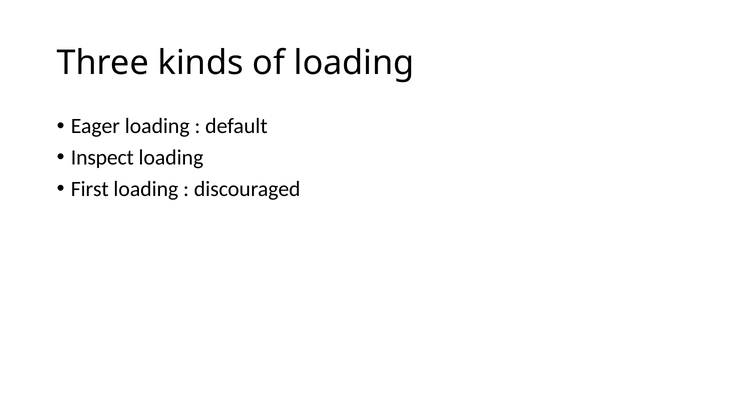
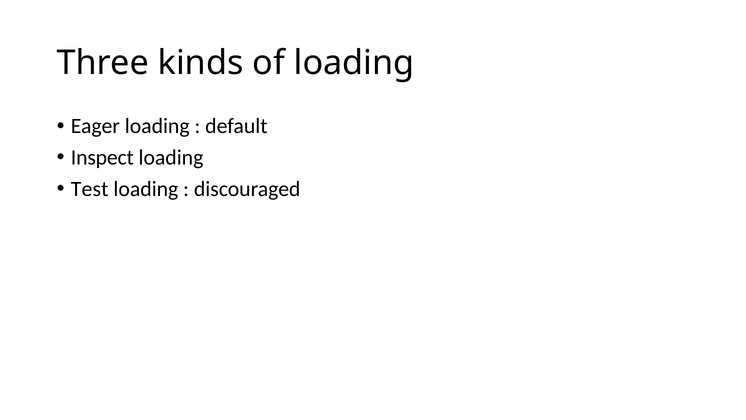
First: First -> Test
